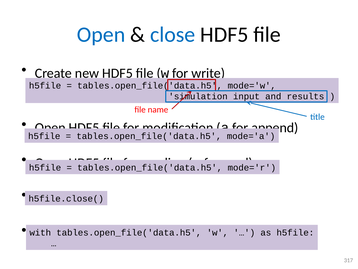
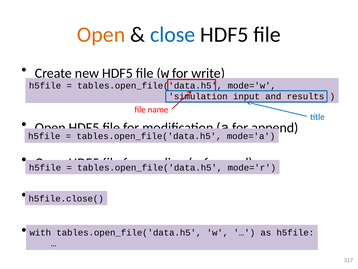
Open at (101, 35) colour: blue -> orange
